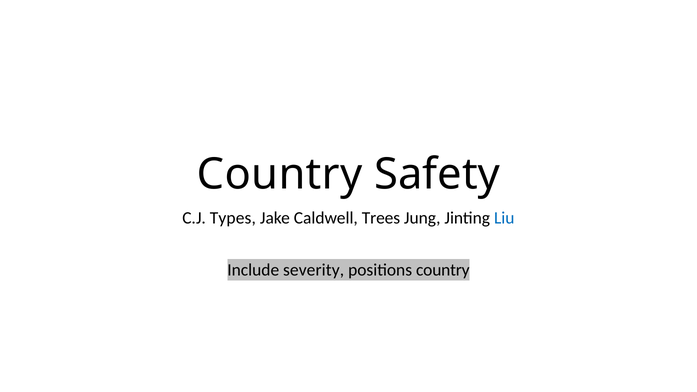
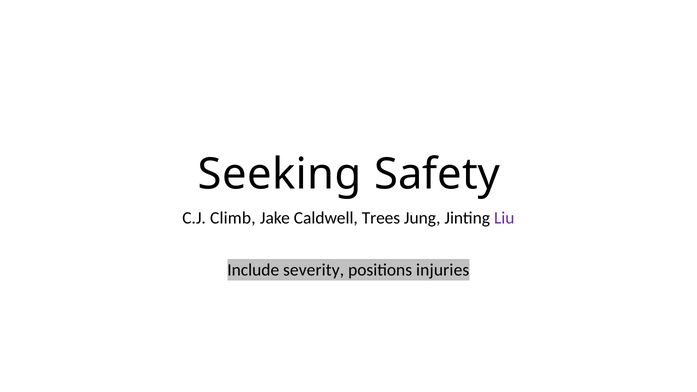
Country at (280, 174): Country -> Seeking
Types: Types -> Climb
Liu colour: blue -> purple
positions country: country -> injuries
